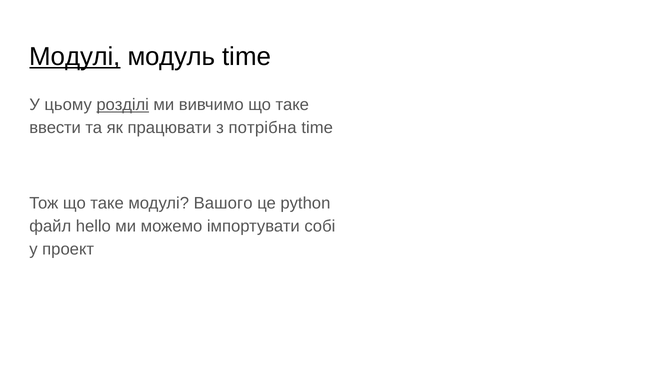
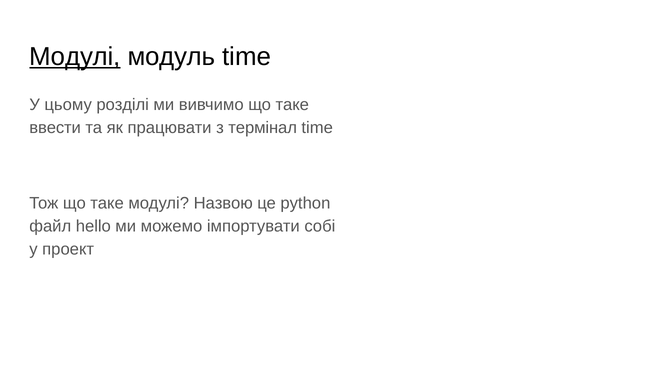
розділі underline: present -> none
потрібна: потрібна -> термінал
Вашого: Вашого -> Назвою
